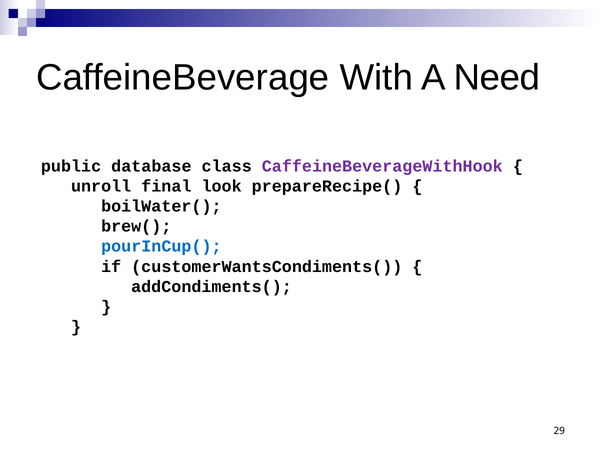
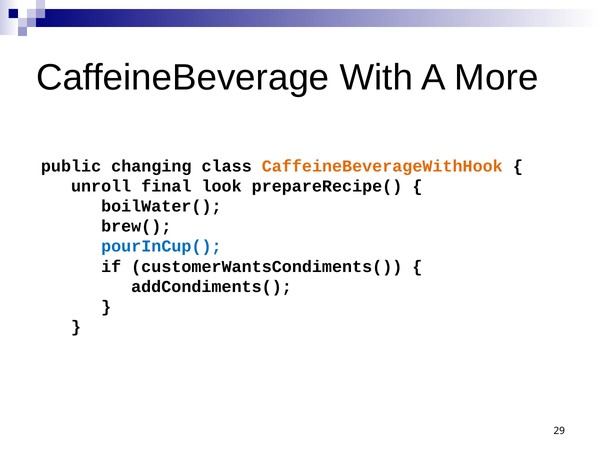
Need: Need -> More
database: database -> changing
CaffeineBeverageWithHook colour: purple -> orange
